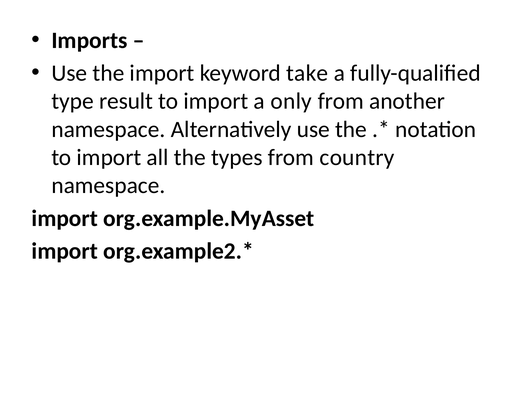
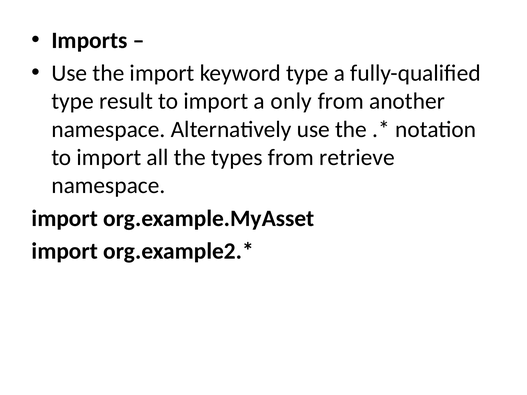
keyword take: take -> type
country: country -> retrieve
